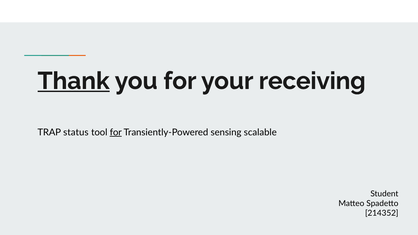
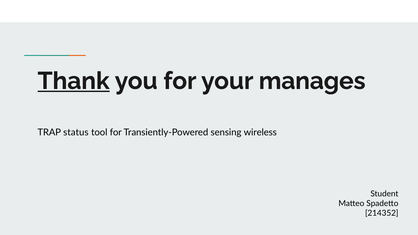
receiving: receiving -> manages
for at (116, 132) underline: present -> none
scalable: scalable -> wireless
